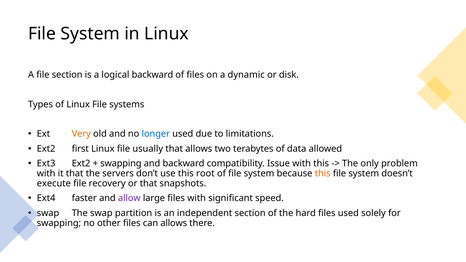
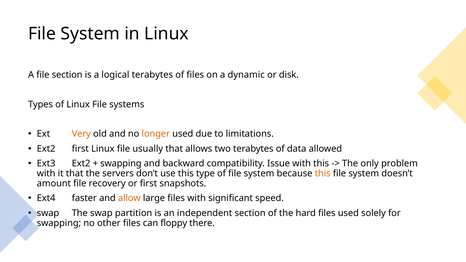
logical backward: backward -> terabytes
longer colour: blue -> orange
root: root -> type
execute: execute -> amount
or that: that -> first
allow colour: purple -> orange
can allows: allows -> floppy
